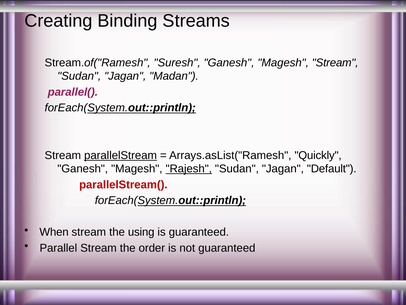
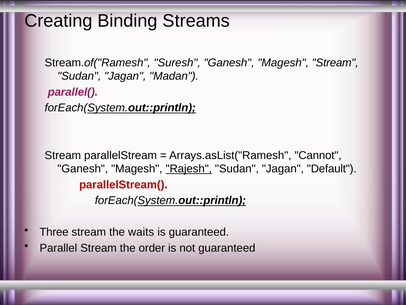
parallelStream underline: present -> none
Quickly: Quickly -> Cannot
When: When -> Three
using: using -> waits
